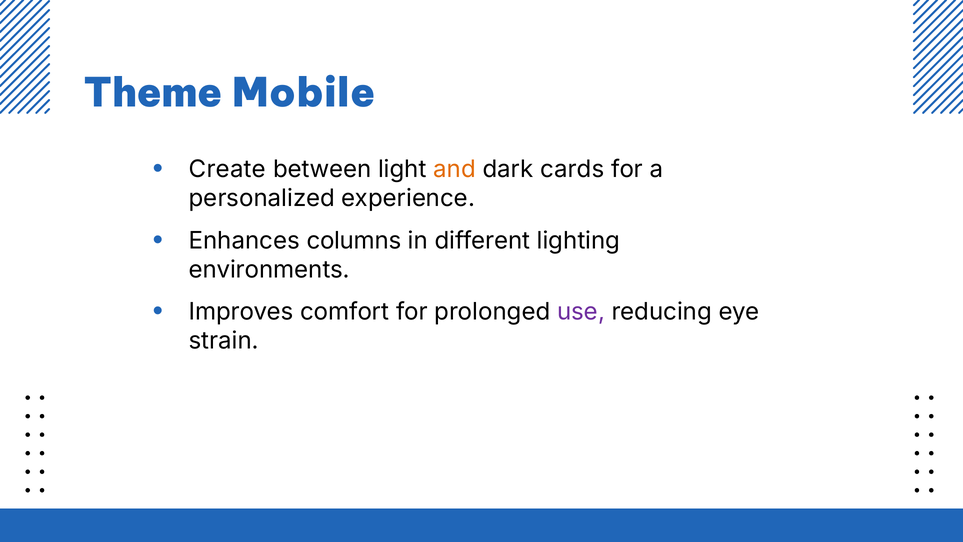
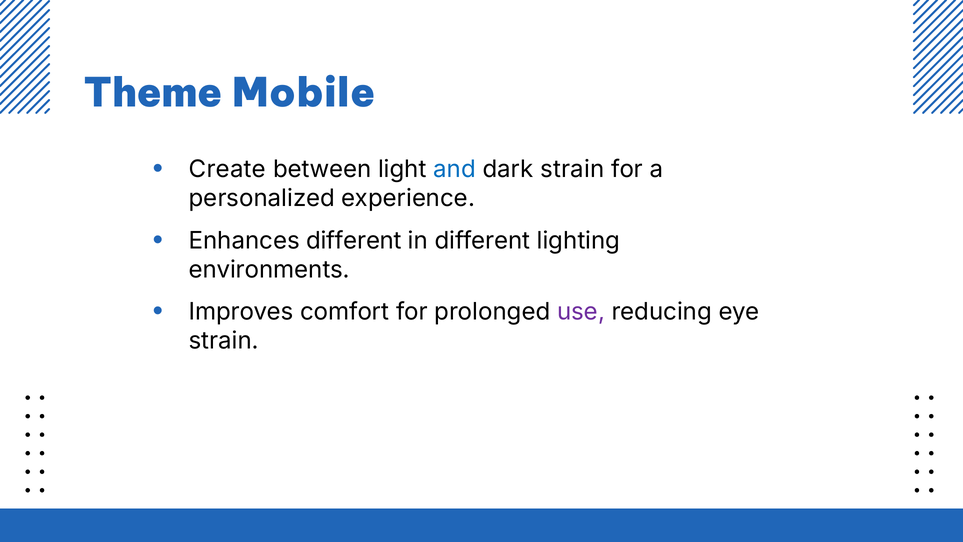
and colour: orange -> blue
dark cards: cards -> strain
Enhances columns: columns -> different
